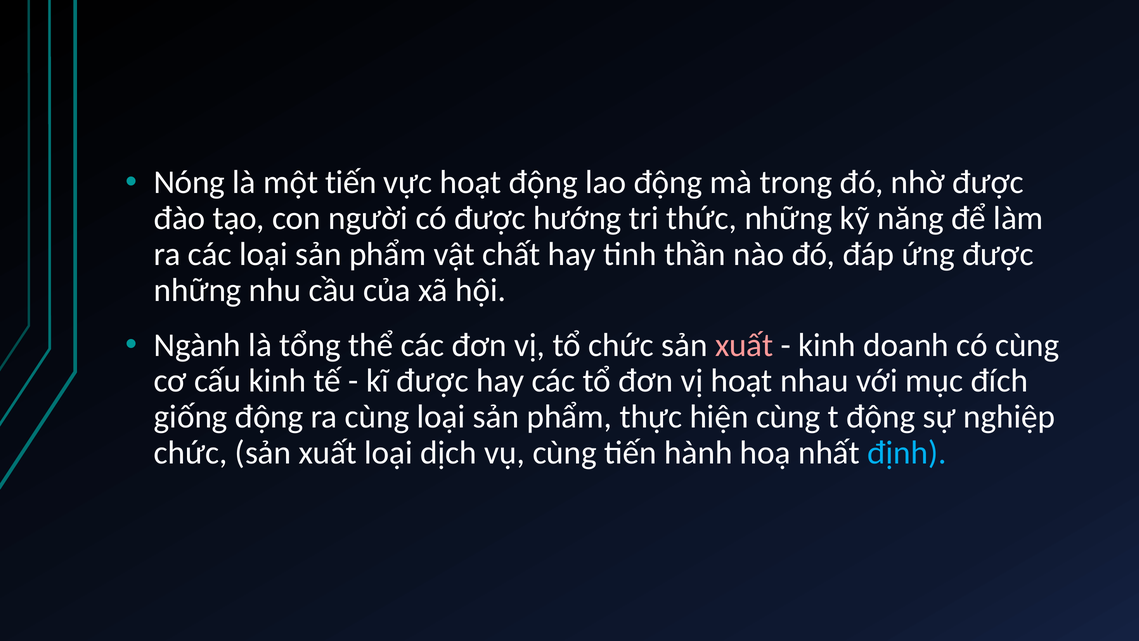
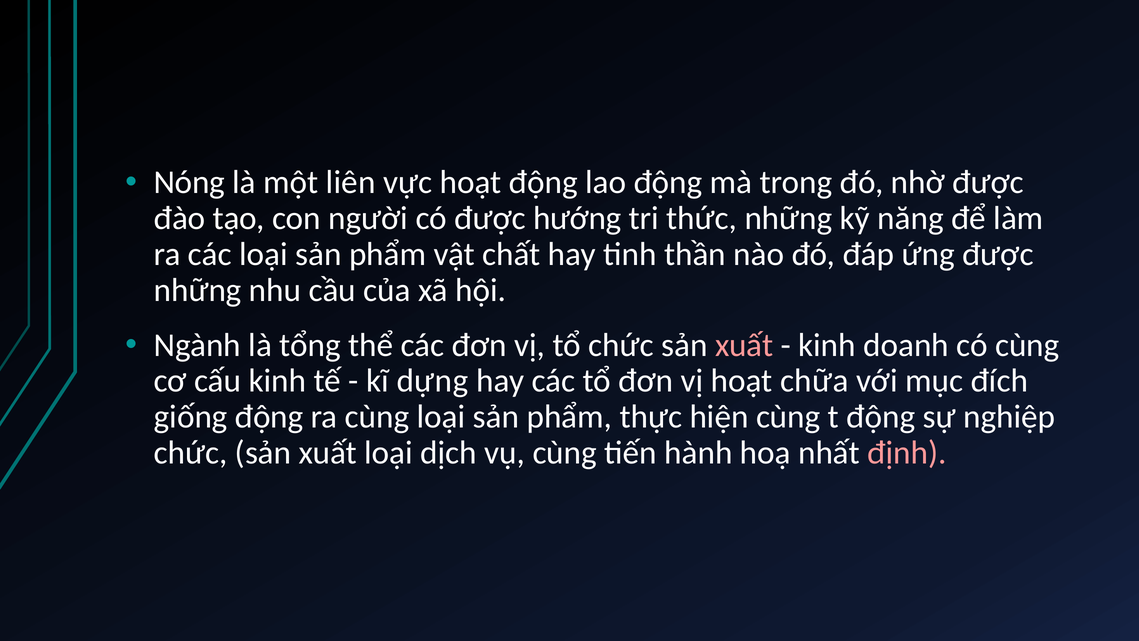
một tiến: tiến -> liên
kĩ được: được -> dựng
nhau: nhau -> chữa
định colour: light blue -> pink
